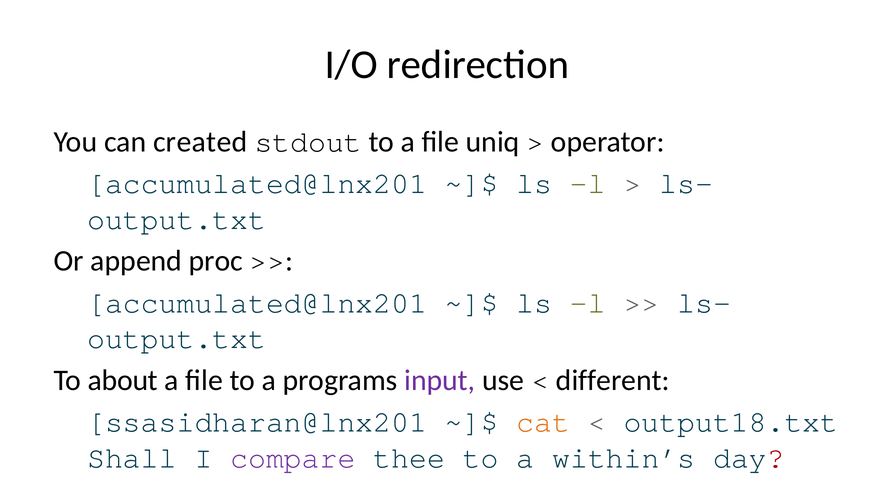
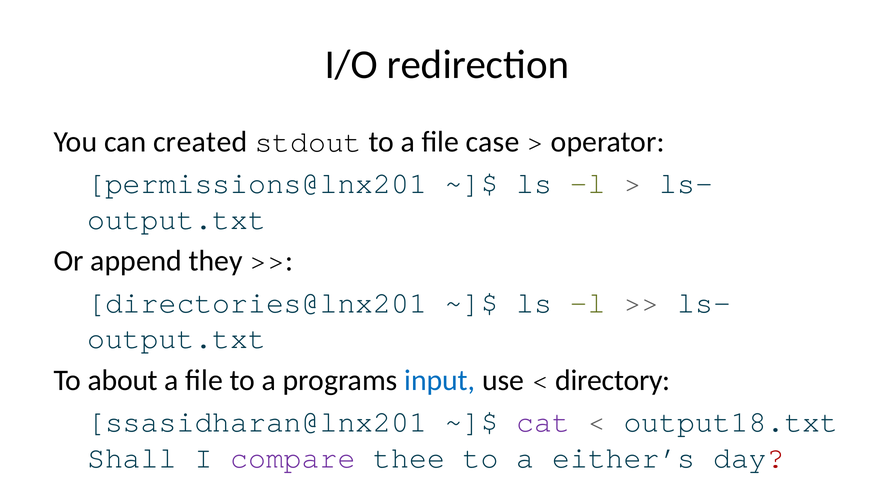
uniq: uniq -> case
accumulated@lnx201 at (257, 183): accumulated@lnx201 -> permissions@lnx201
proc: proc -> they
accumulated@lnx201 at (257, 303): accumulated@lnx201 -> directories@lnx201
input colour: purple -> blue
different: different -> directory
cat colour: orange -> purple
within’s: within’s -> either’s
